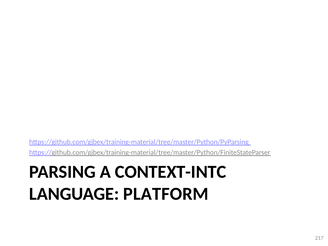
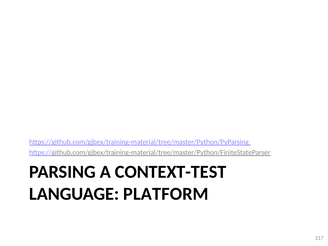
CONTEXT-INTC: CONTEXT-INTC -> CONTEXT-TEST
